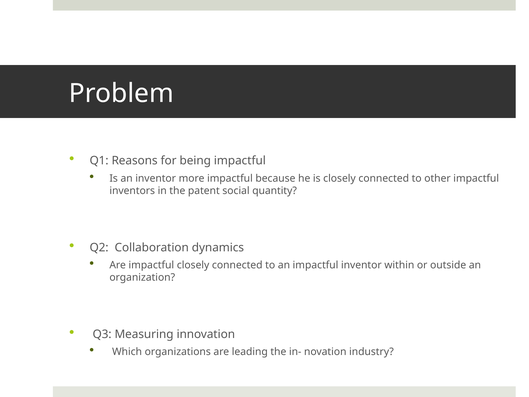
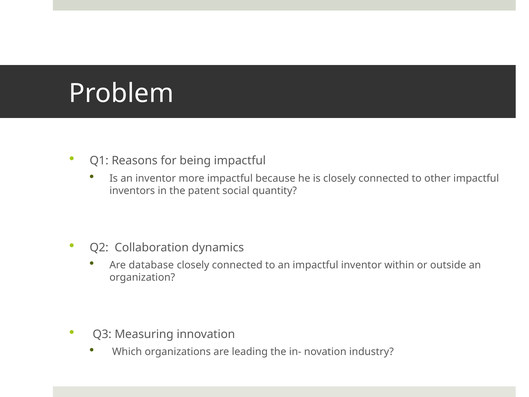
Are impactful: impactful -> database
